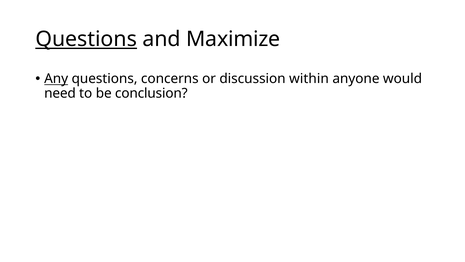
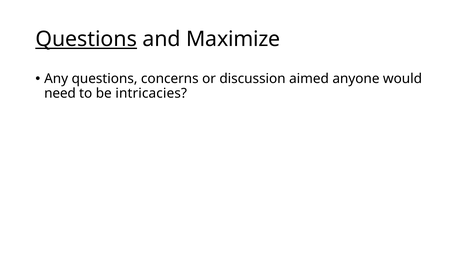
Any underline: present -> none
within: within -> aimed
conclusion: conclusion -> intricacies
